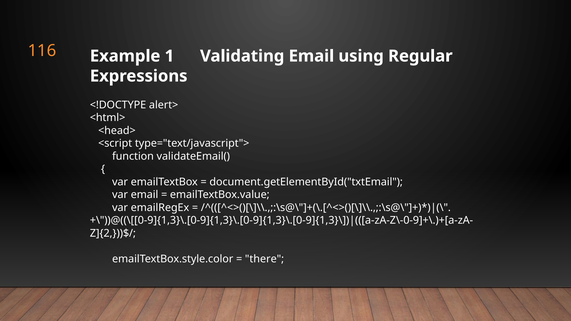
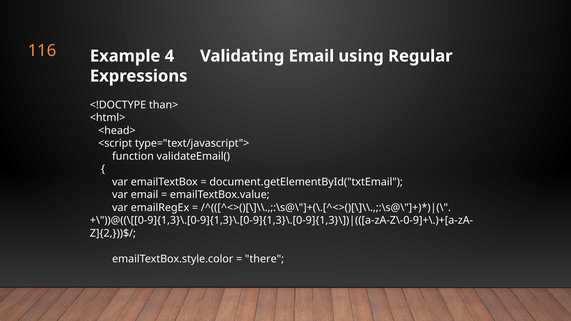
1: 1 -> 4
alert>: alert> -> than>
